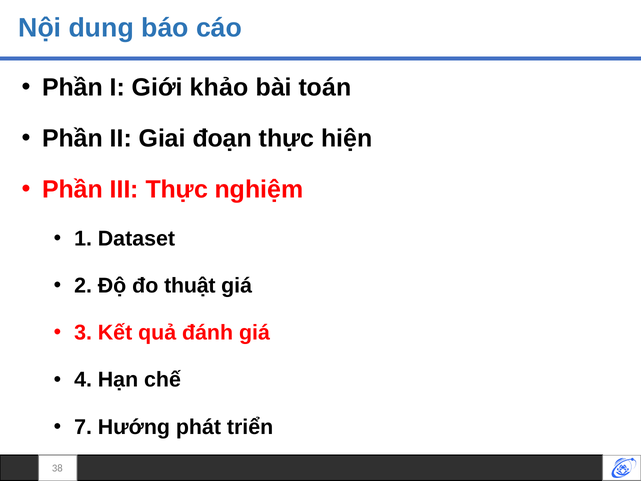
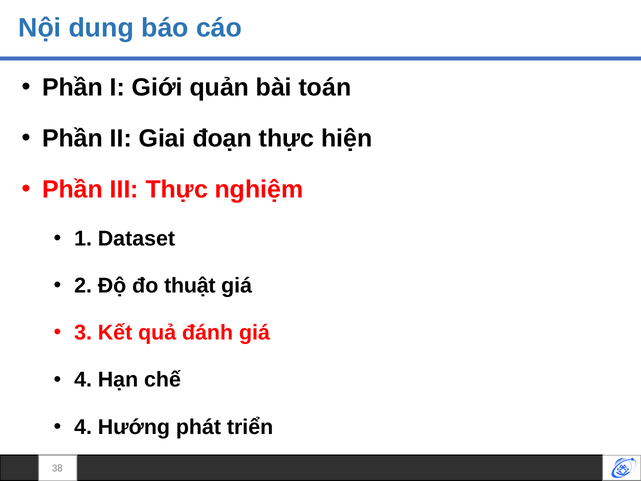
khảo: khảo -> quản
7 at (83, 427): 7 -> 4
